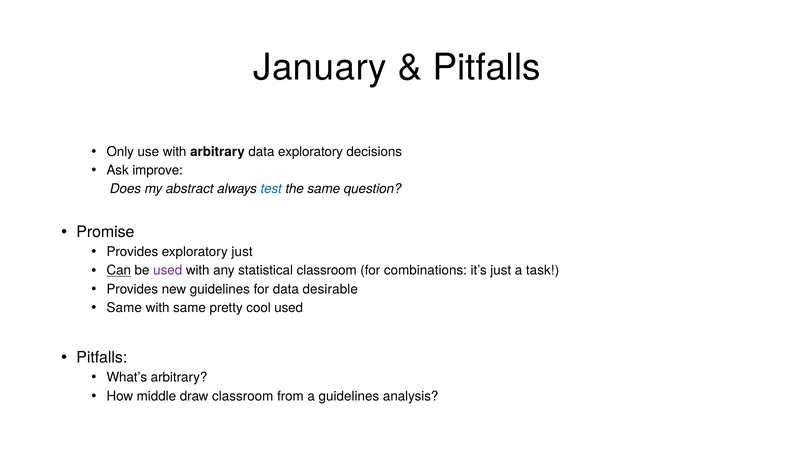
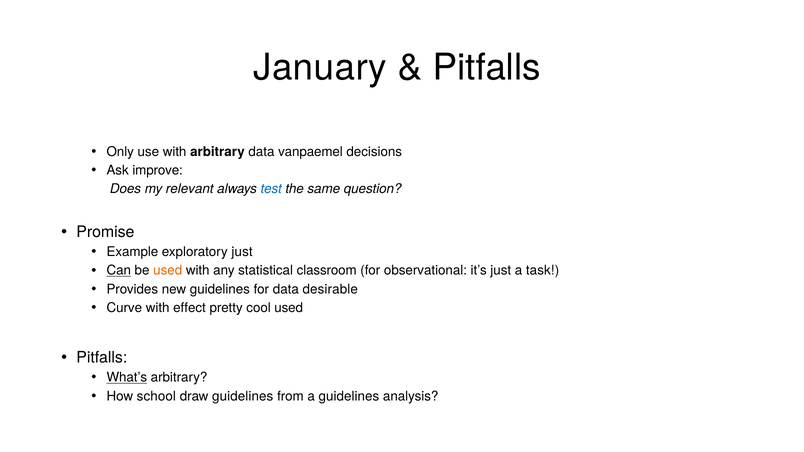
data exploratory: exploratory -> vanpaemel
abstract: abstract -> relevant
Provides at (132, 252): Provides -> Example
used at (168, 271) colour: purple -> orange
combinations: combinations -> observational
Same at (124, 308): Same -> Curve
with same: same -> effect
What’s underline: none -> present
middle: middle -> school
draw classroom: classroom -> guidelines
